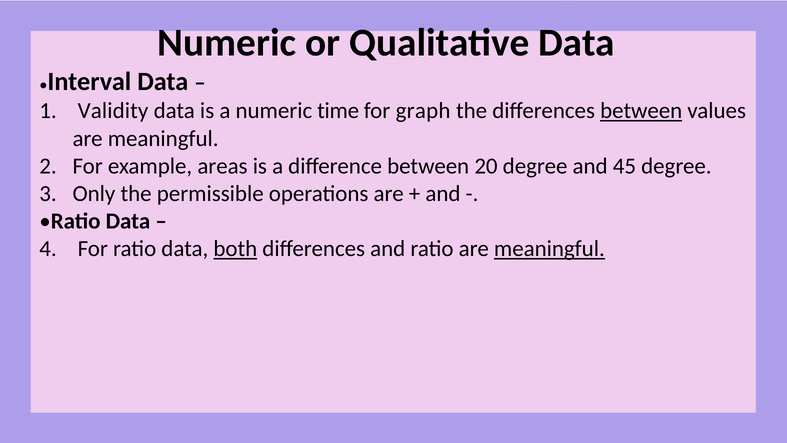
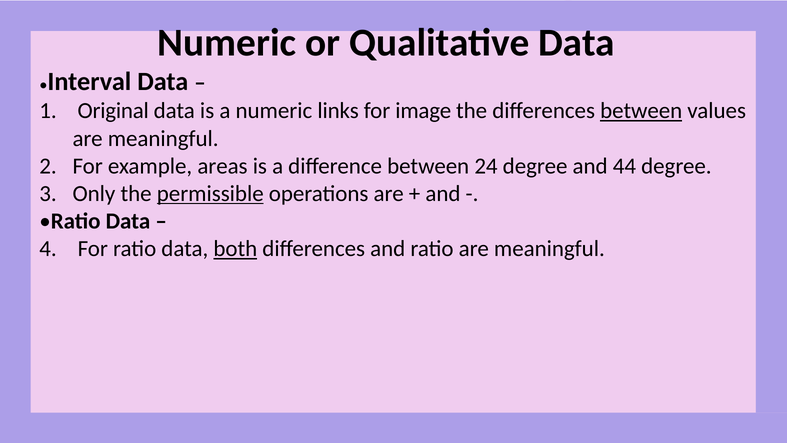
Validity: Validity -> Original
time: time -> links
graph: graph -> image
20: 20 -> 24
45: 45 -> 44
permissible underline: none -> present
meaningful at (549, 249) underline: present -> none
